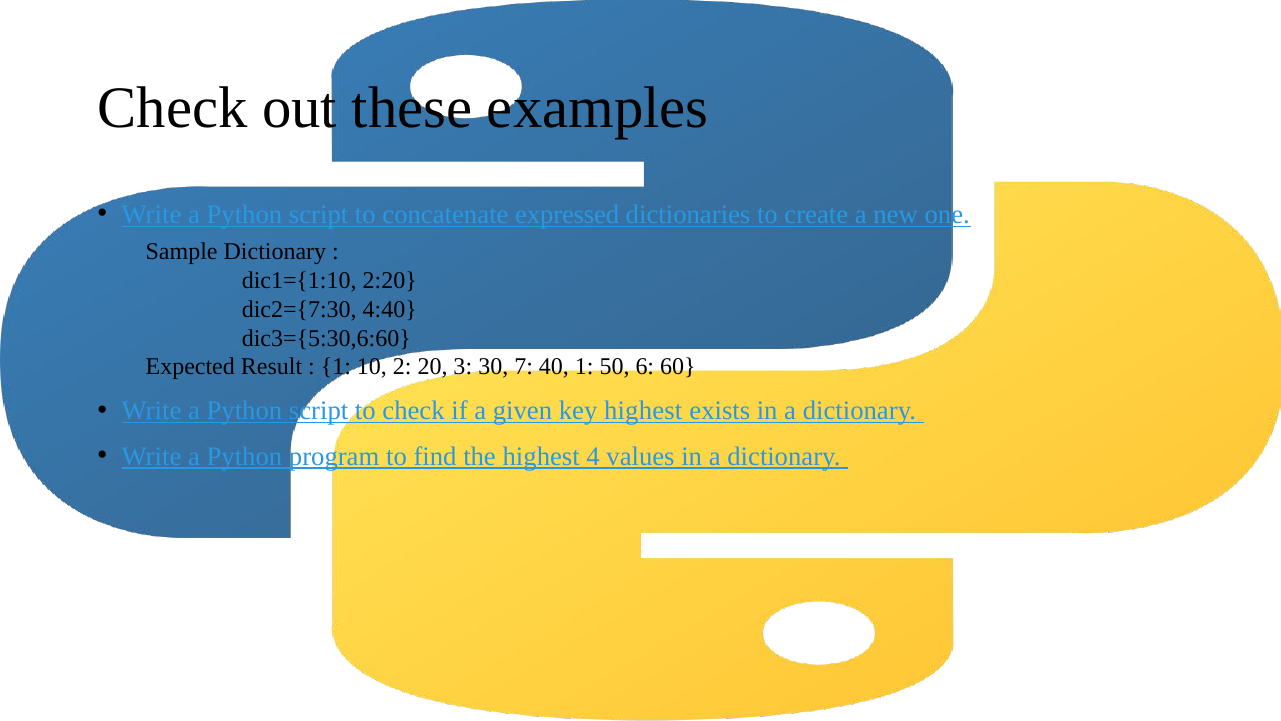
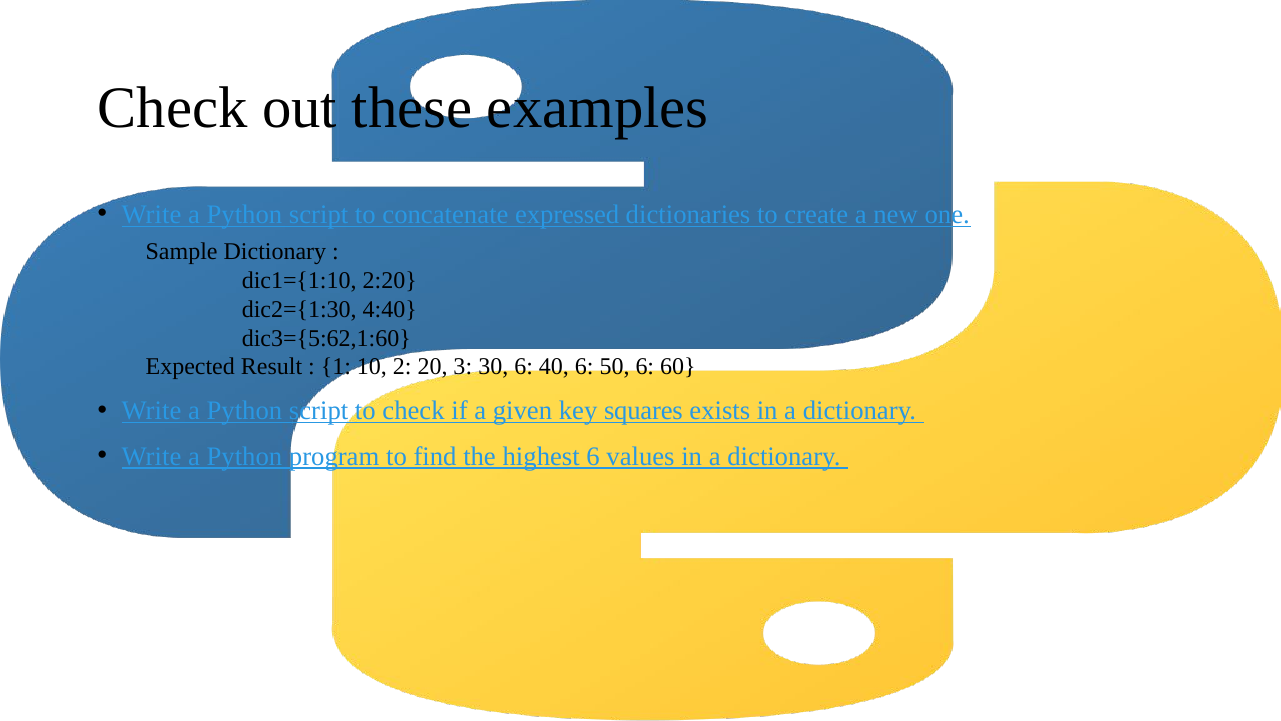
dic2={7:30: dic2={7:30 -> dic2={1:30
dic3={5:30,6:60: dic3={5:30,6:60 -> dic3={5:62,1:60
30 7: 7 -> 6
40 1: 1 -> 6
key highest: highest -> squares
highest 4: 4 -> 6
